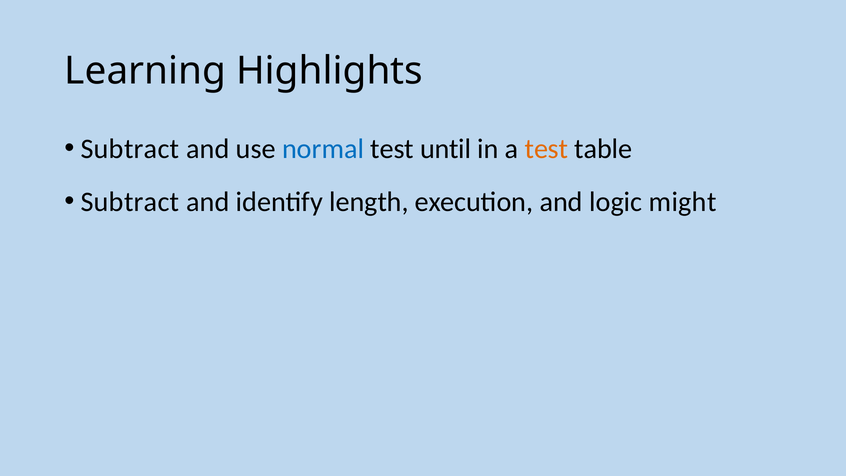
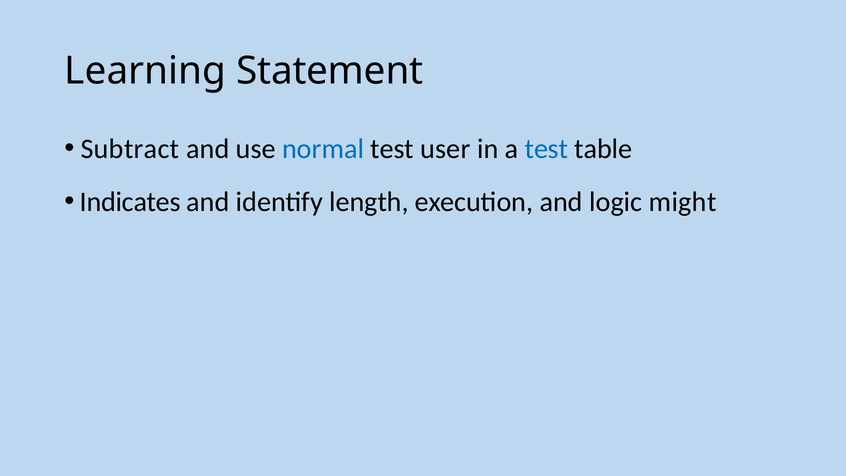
Highlights: Highlights -> Statement
until: until -> user
test at (546, 149) colour: orange -> blue
Subtract at (130, 202): Subtract -> Indicates
